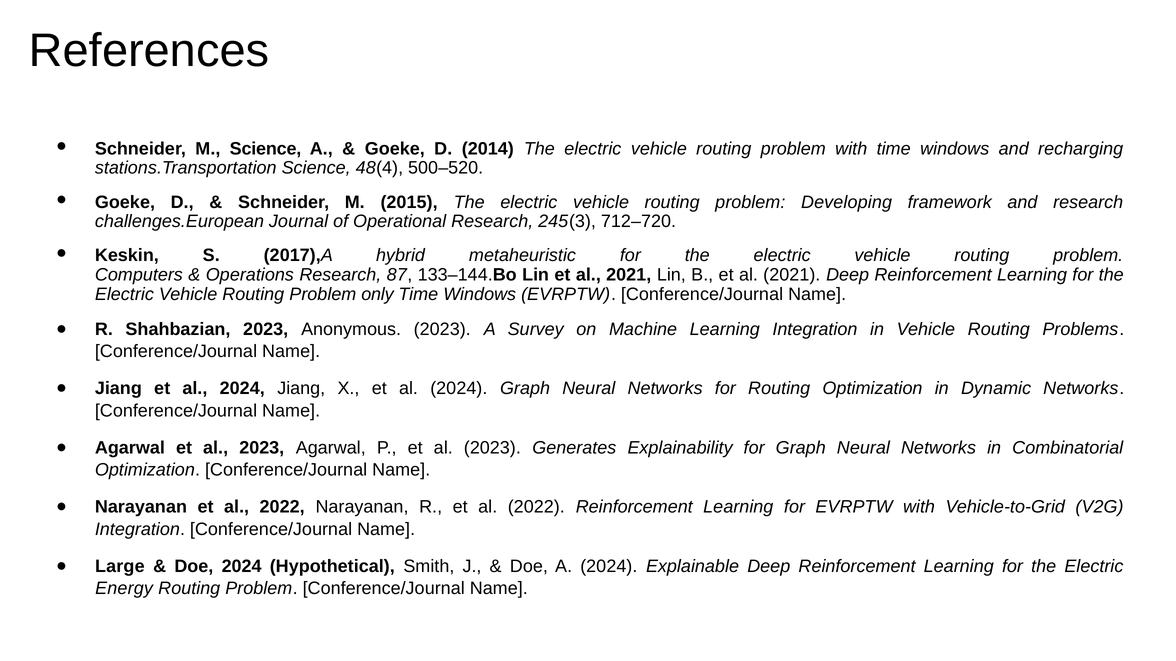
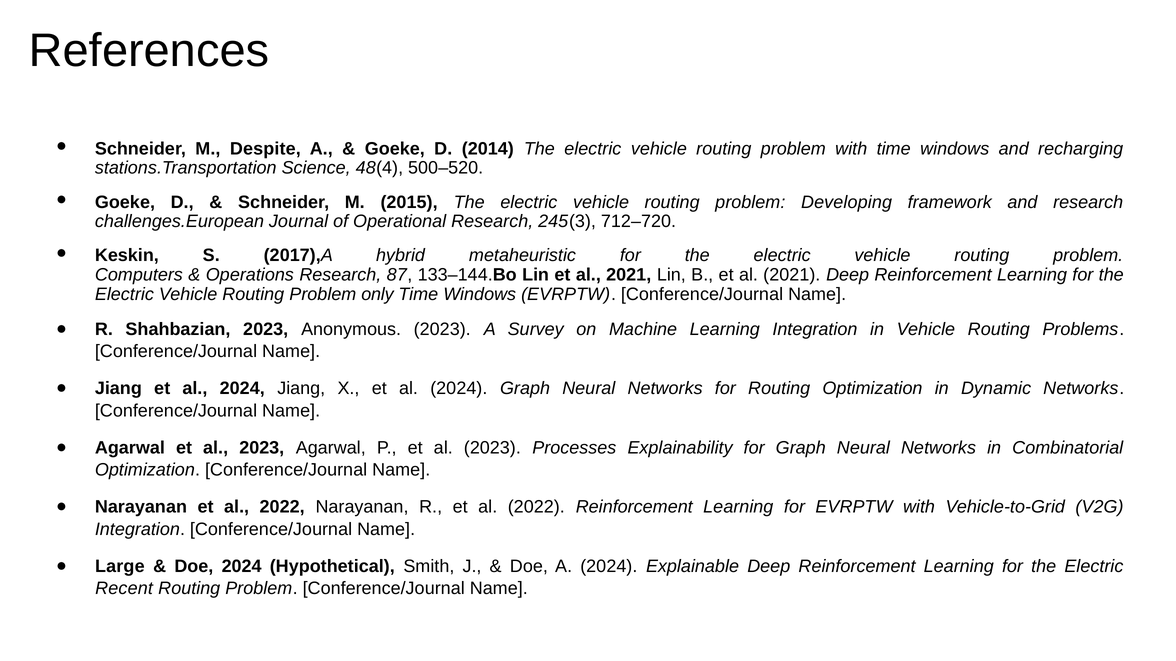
M Science: Science -> Despite
Generates: Generates -> Processes
Energy: Energy -> Recent
